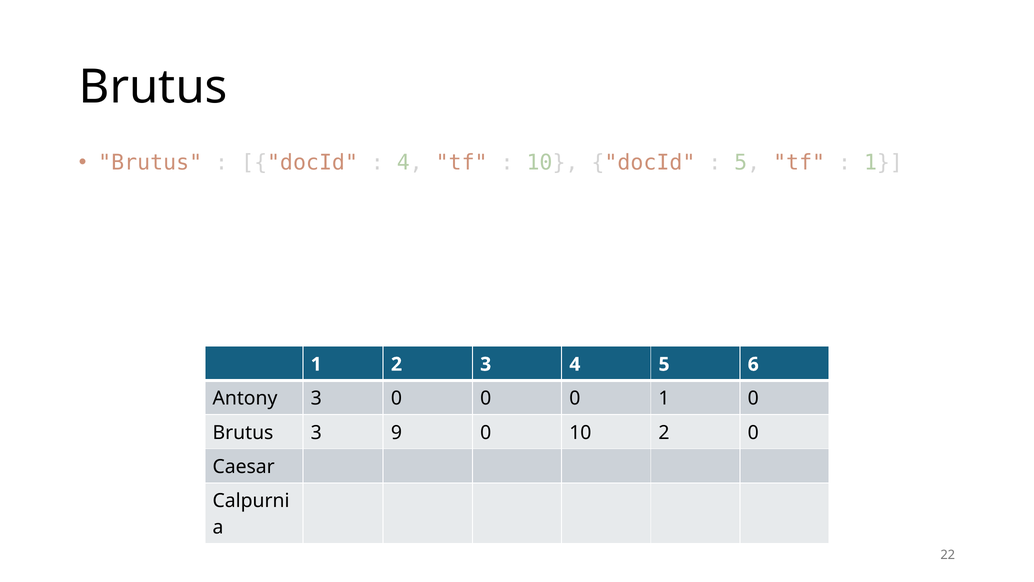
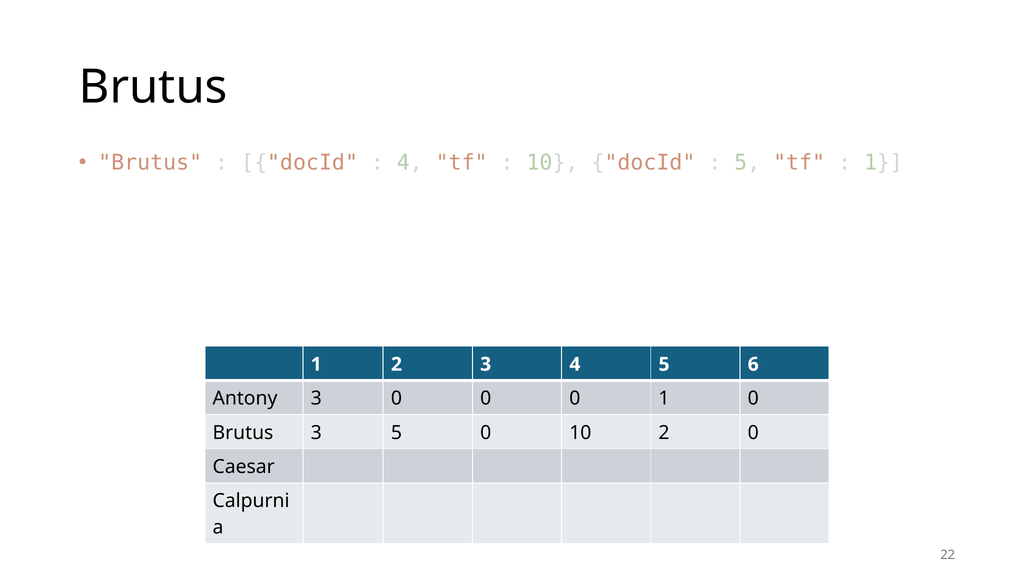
3 9: 9 -> 5
